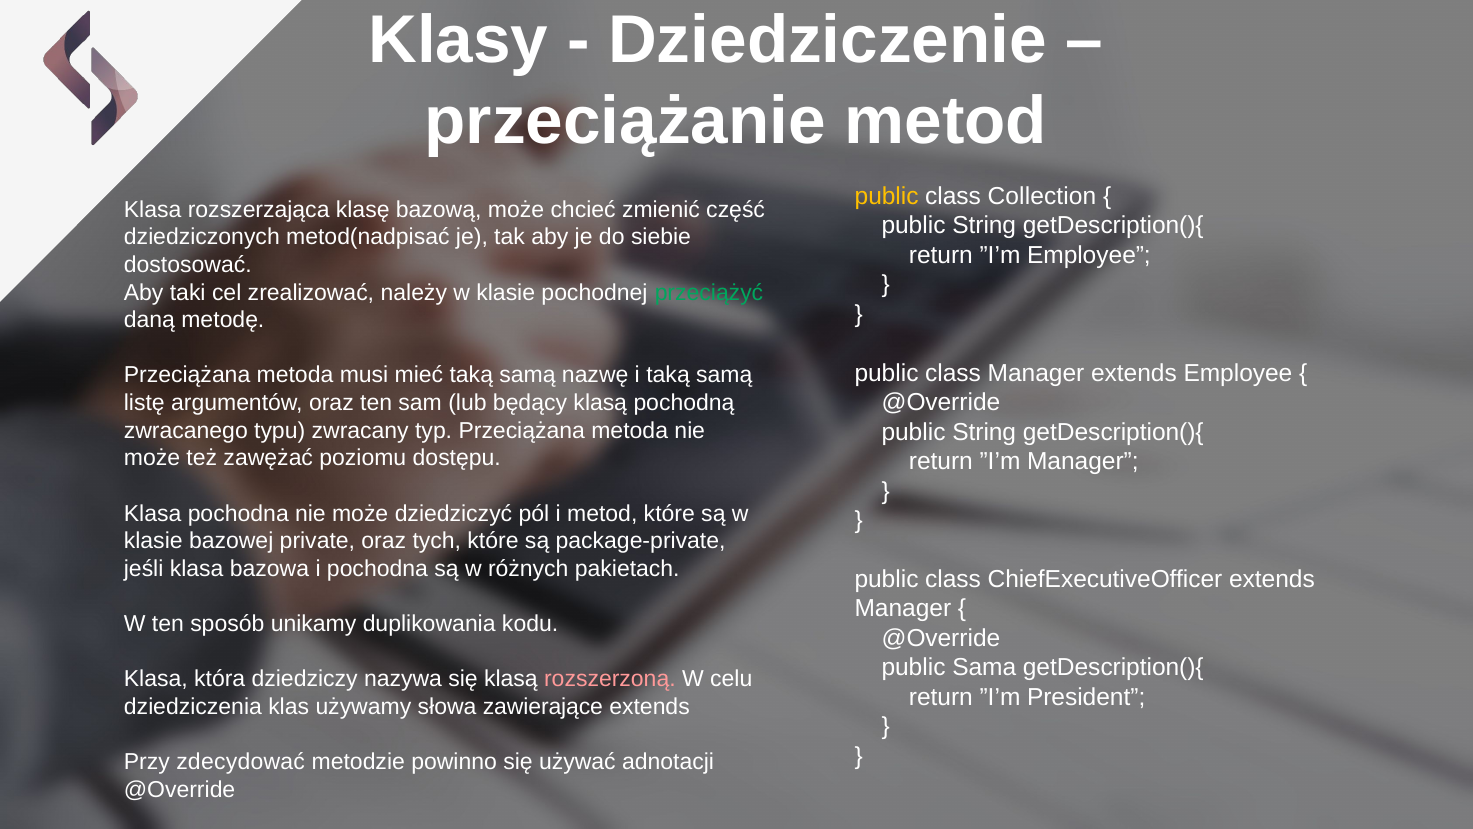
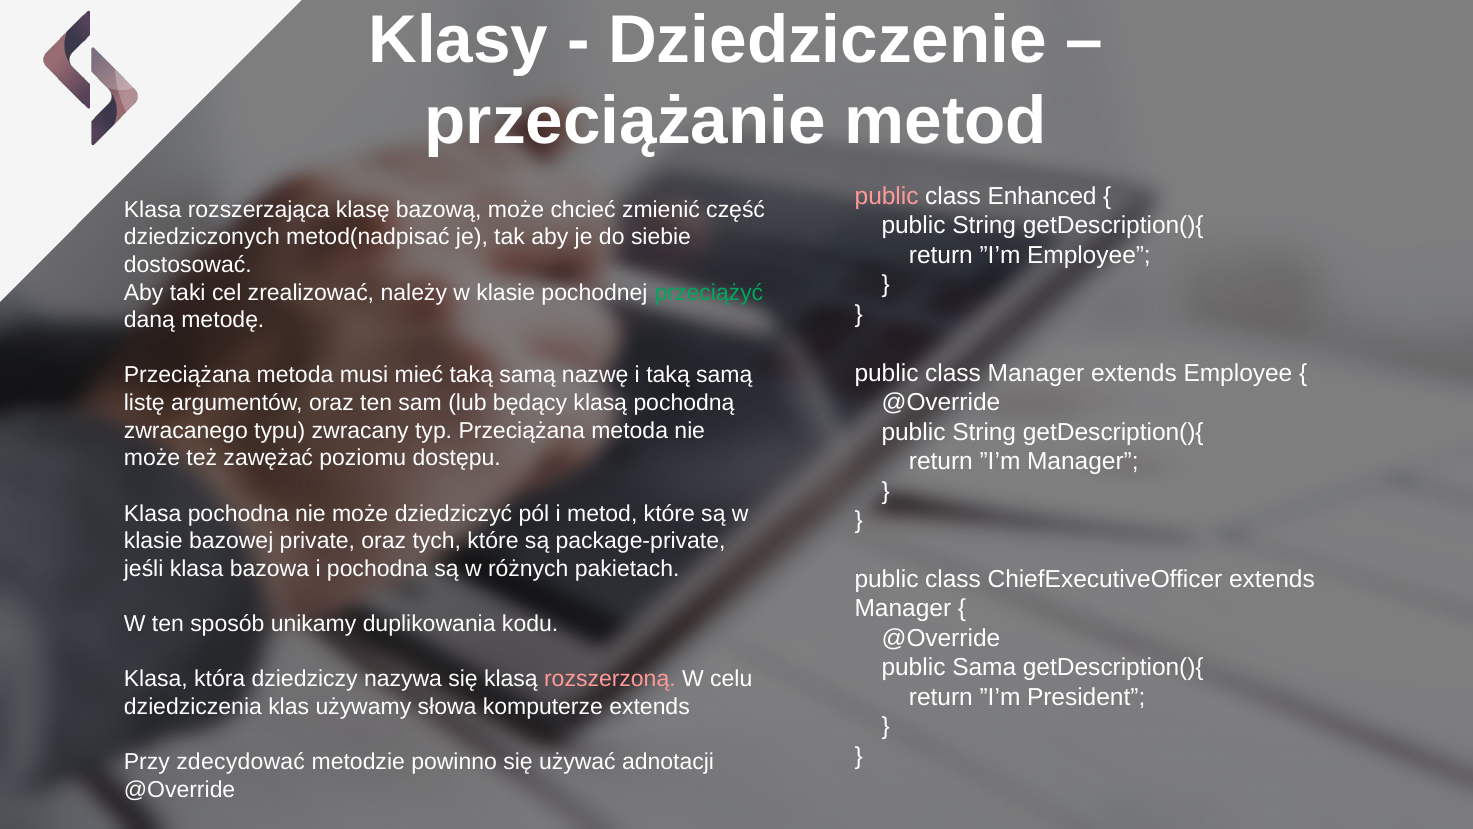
public at (887, 196) colour: yellow -> pink
Collection: Collection -> Enhanced
zawierające: zawierające -> komputerze
